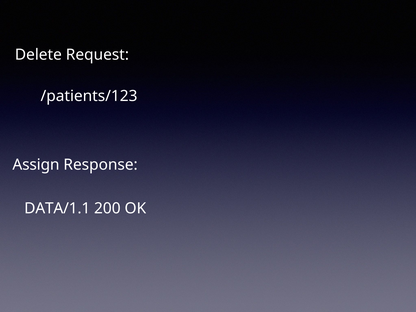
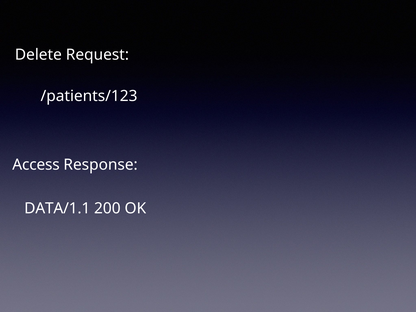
Assign: Assign -> Access
